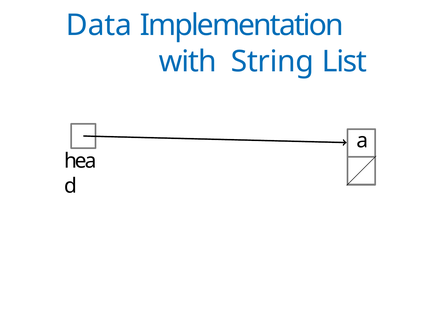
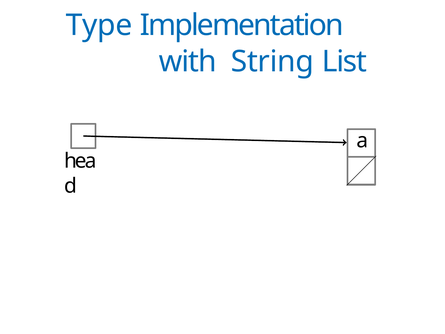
Data: Data -> Type
